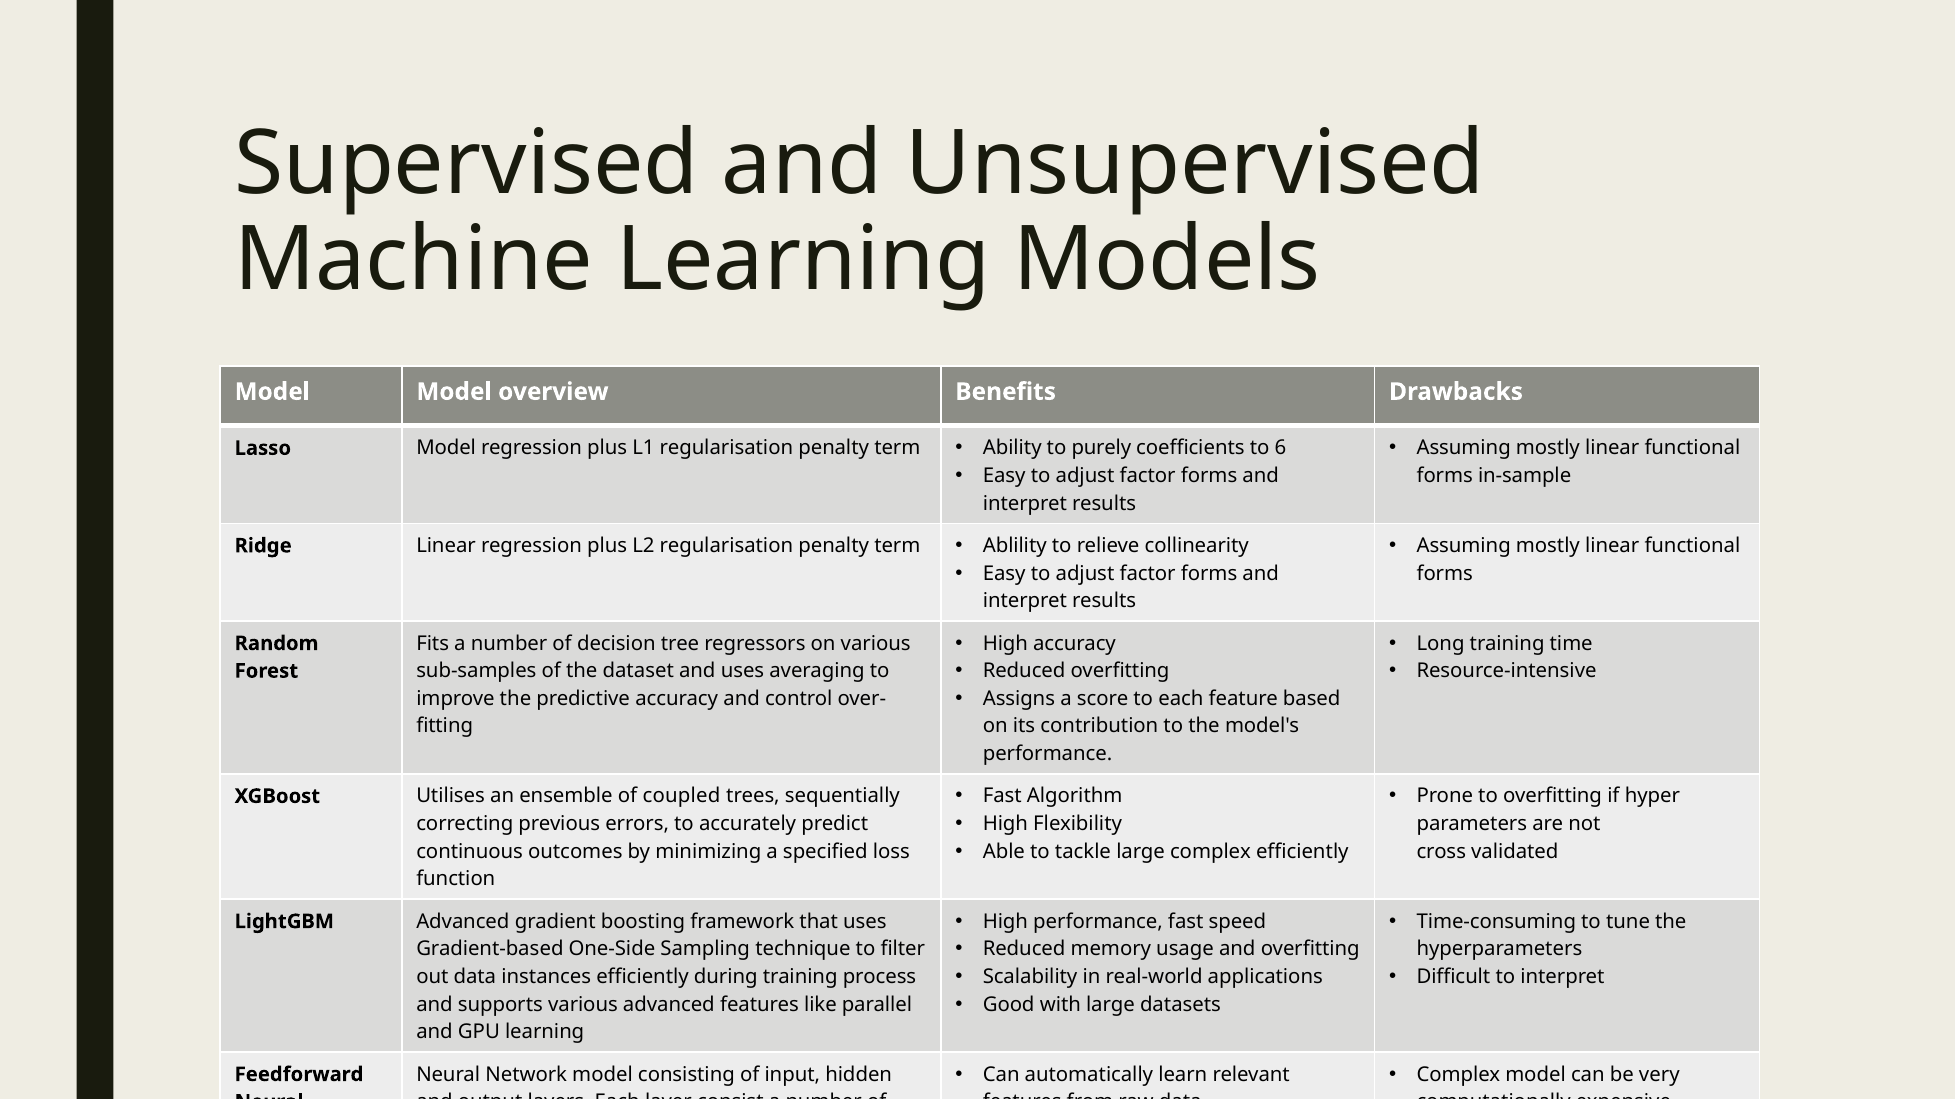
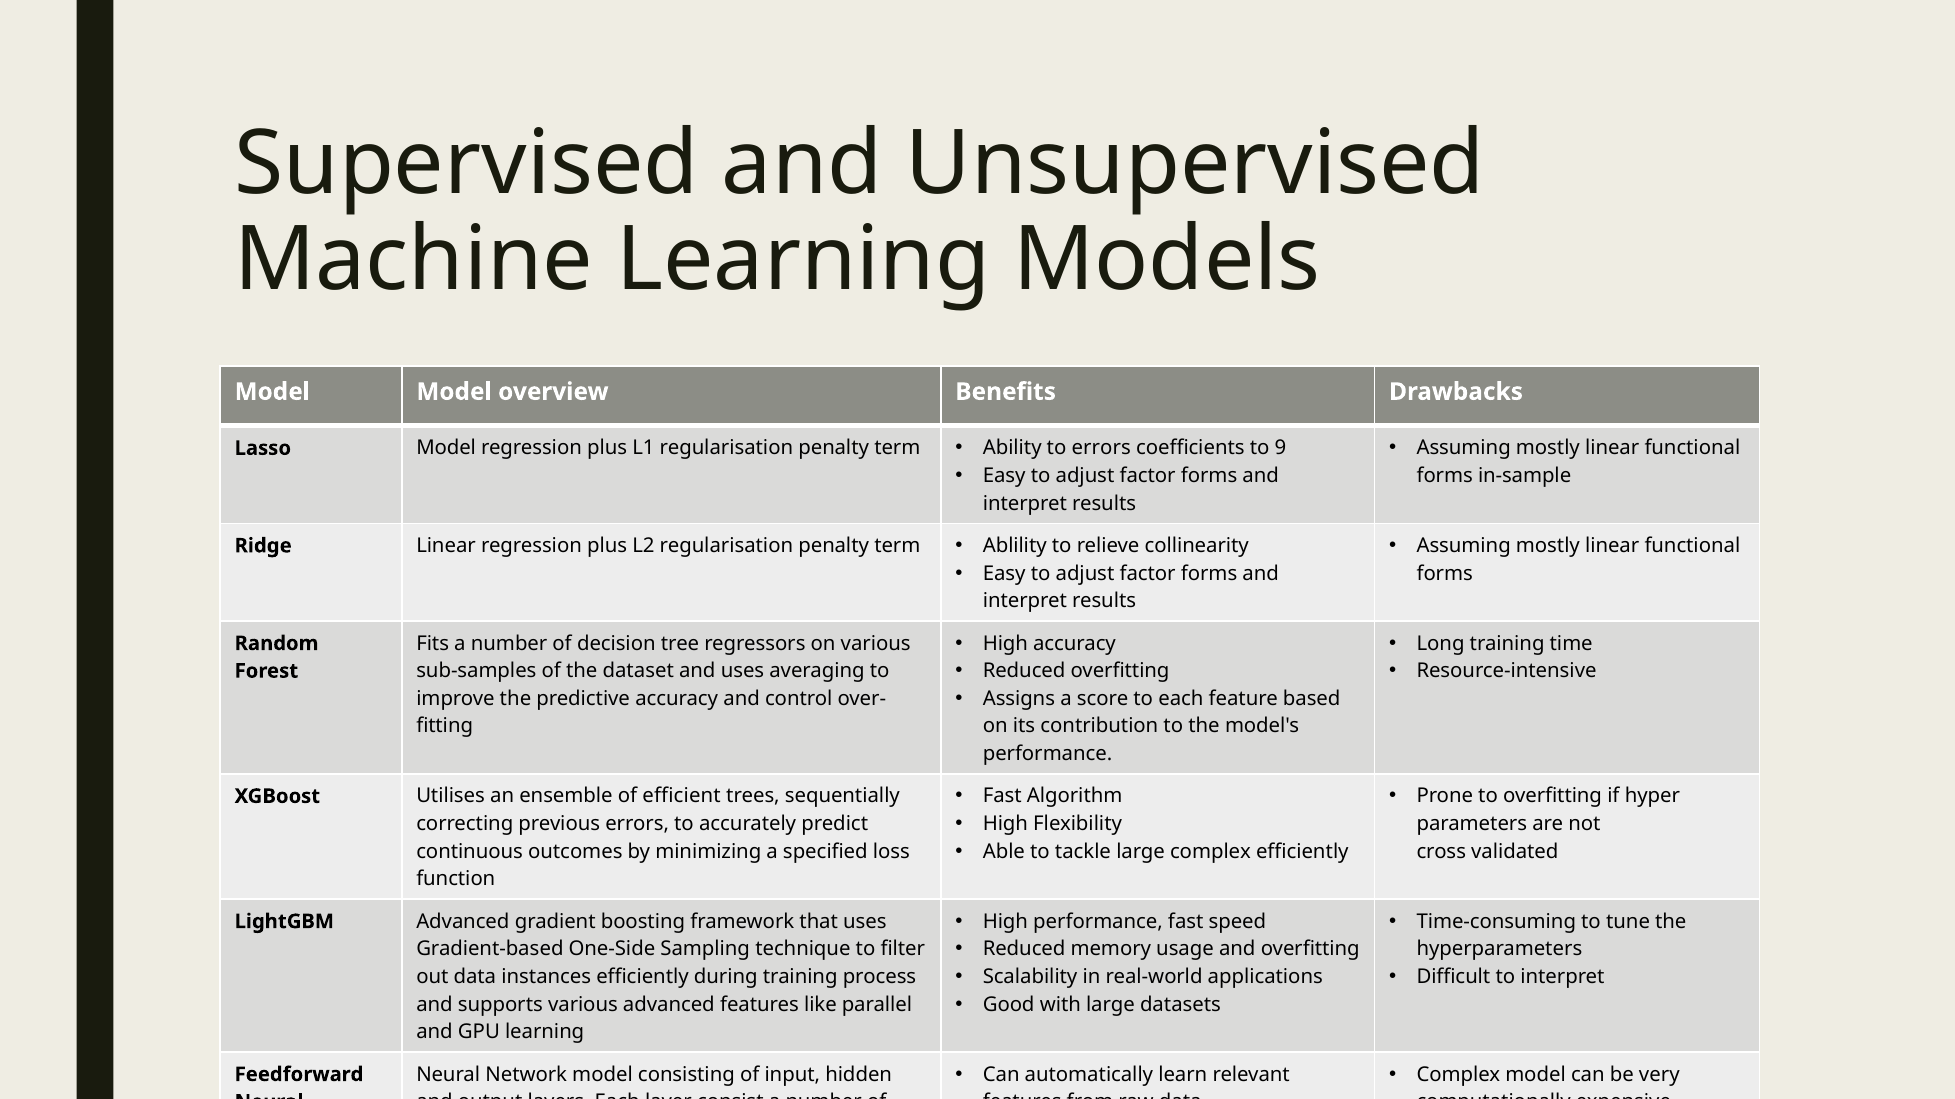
to purely: purely -> errors
6: 6 -> 9
coupled: coupled -> efficient
